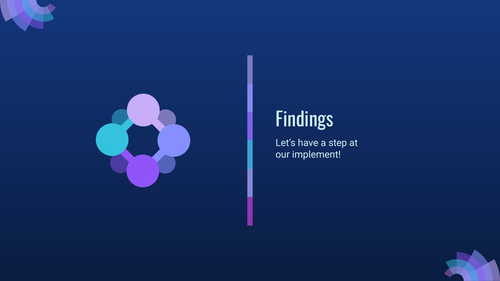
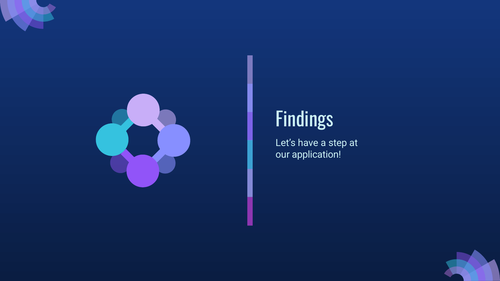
implement: implement -> application
